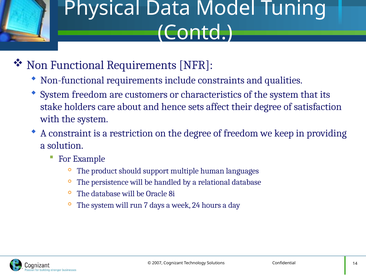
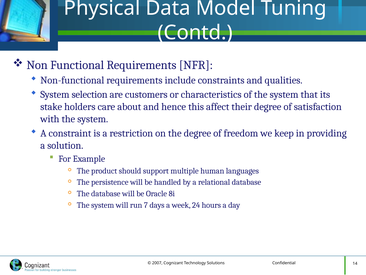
System freedom: freedom -> selection
sets: sets -> this
